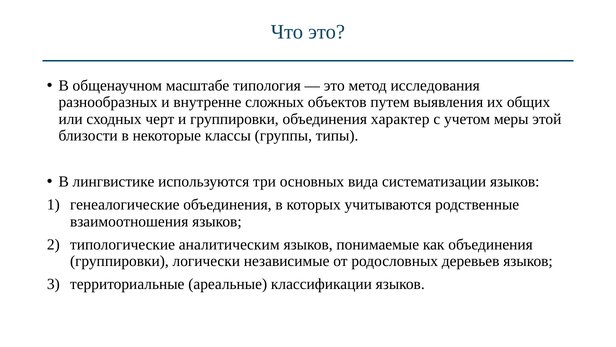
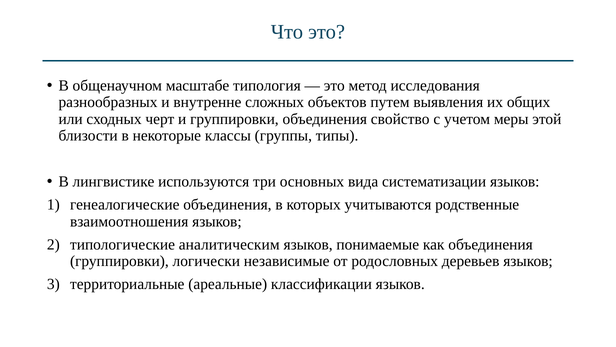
характер: характер -> свойство
